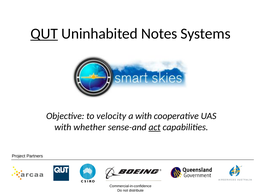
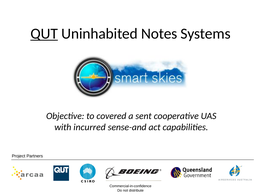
velocity: velocity -> covered
a with: with -> sent
whether: whether -> incurred
act underline: present -> none
